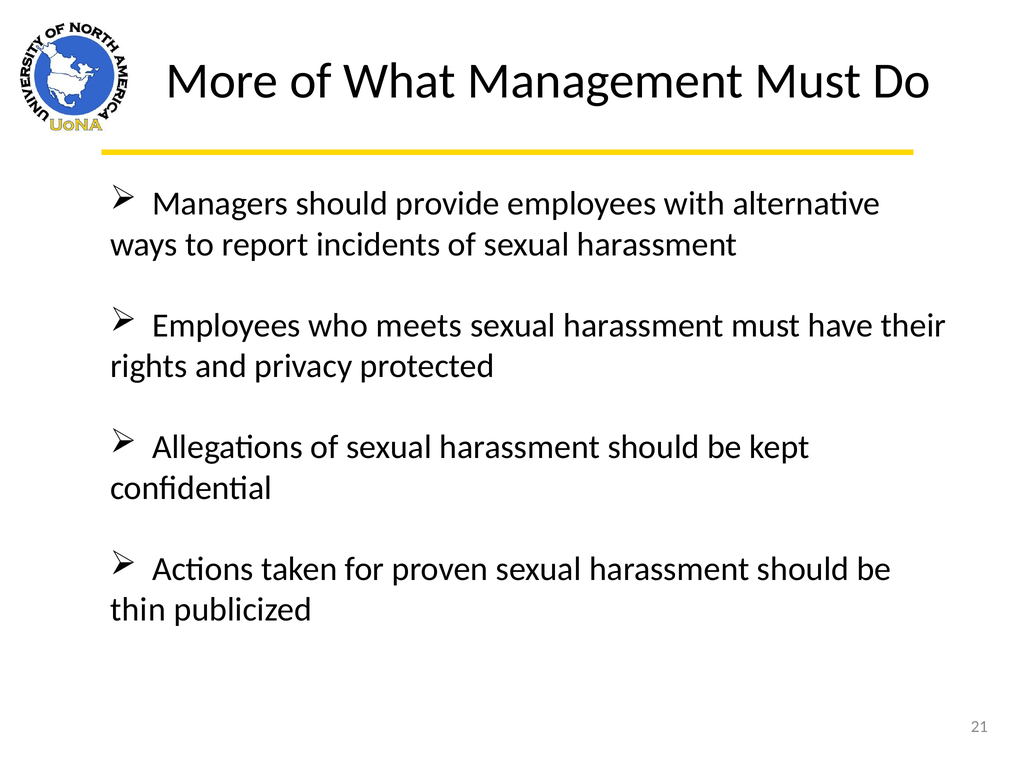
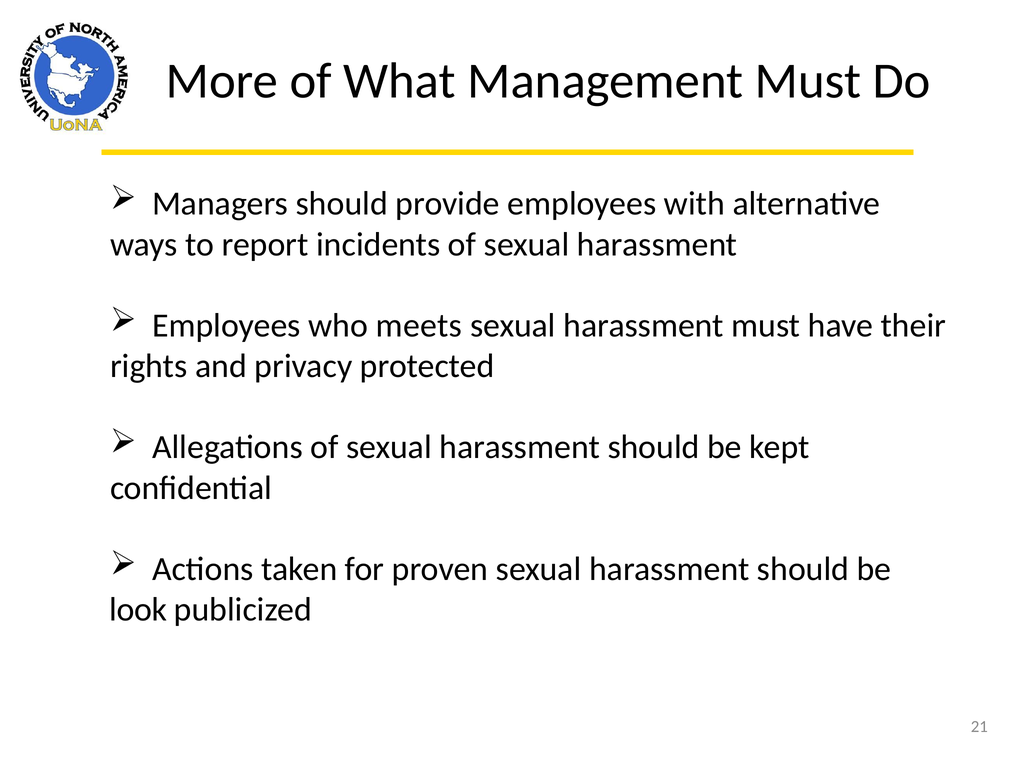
thin: thin -> look
